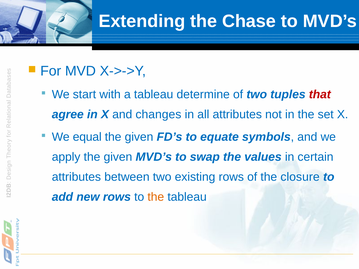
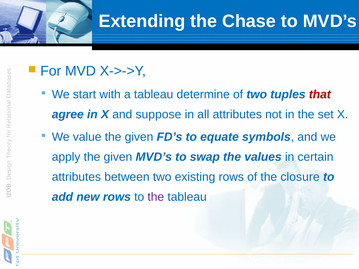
changes: changes -> suppose
equal: equal -> value
the at (156, 197) colour: orange -> purple
